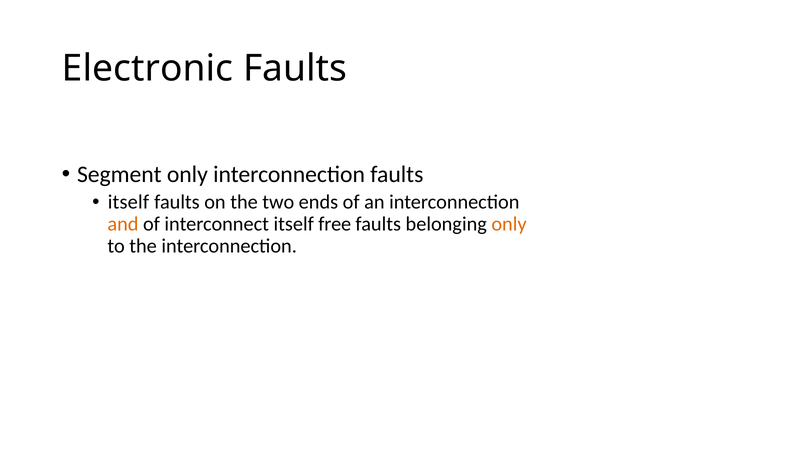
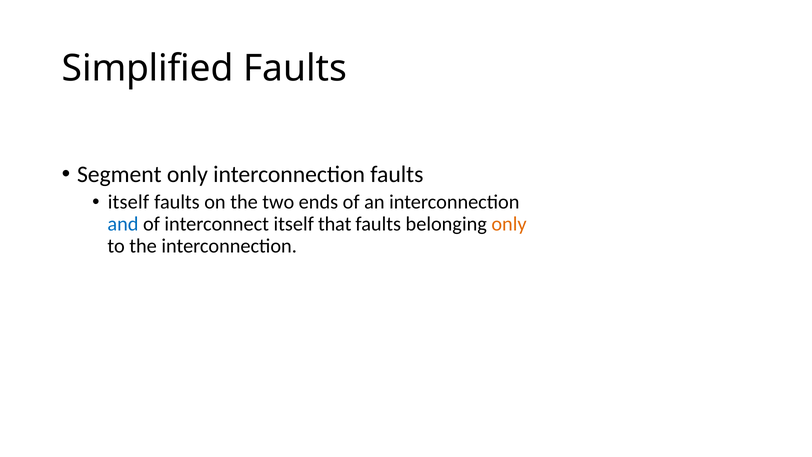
Electronic: Electronic -> Simplified
and colour: orange -> blue
free: free -> that
